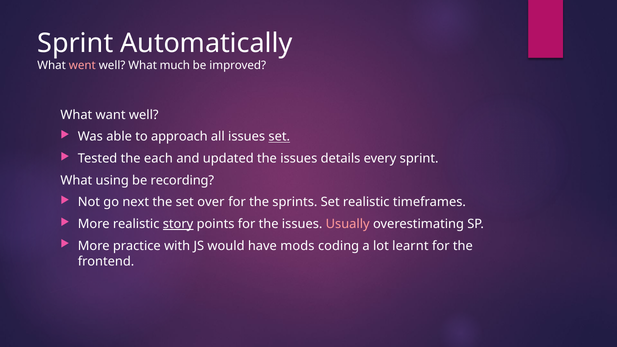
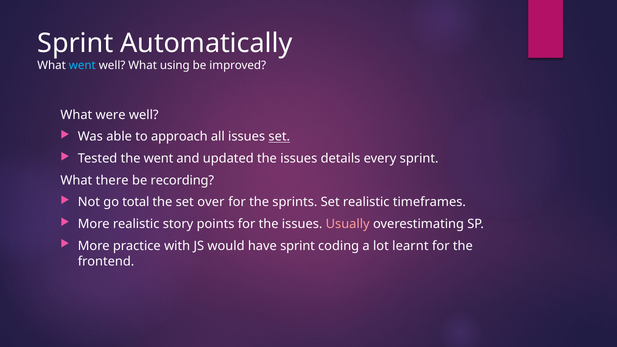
went at (82, 65) colour: pink -> light blue
much: much -> using
want: want -> were
the each: each -> went
using: using -> there
next: next -> total
story underline: present -> none
have mods: mods -> sprint
